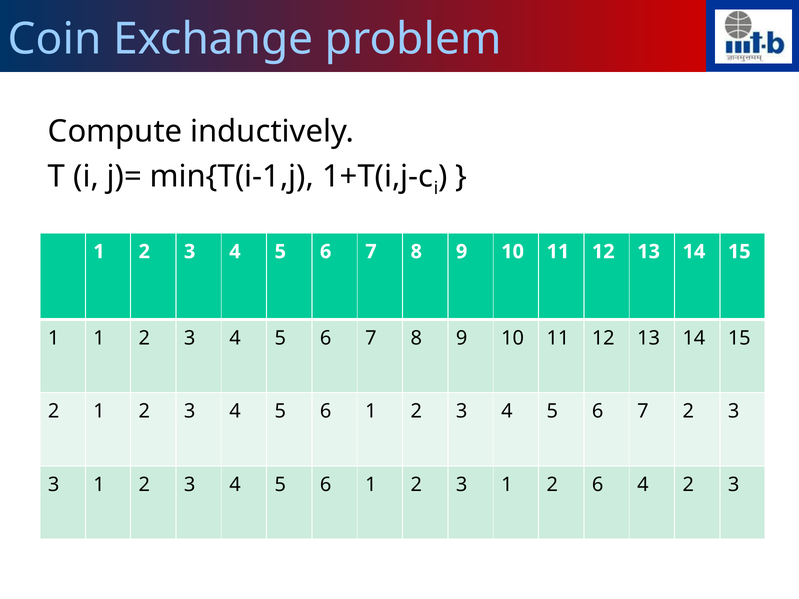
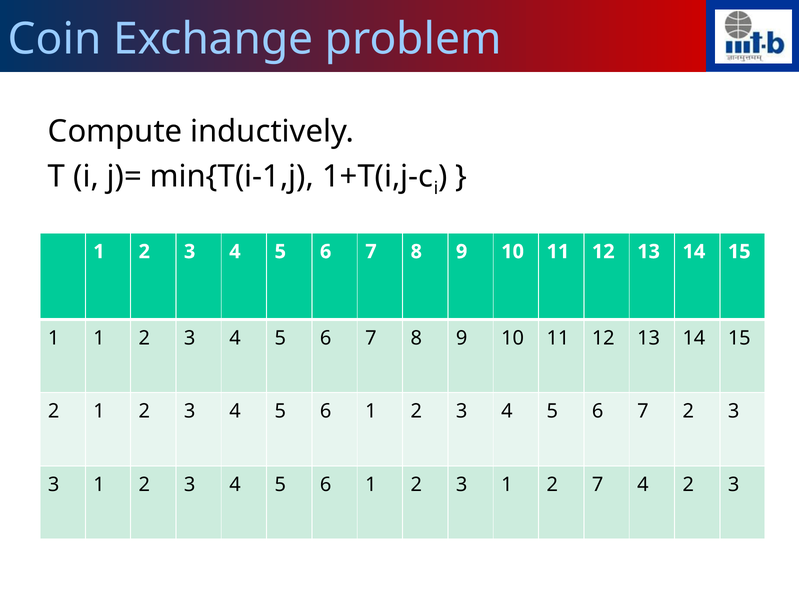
2 6: 6 -> 7
